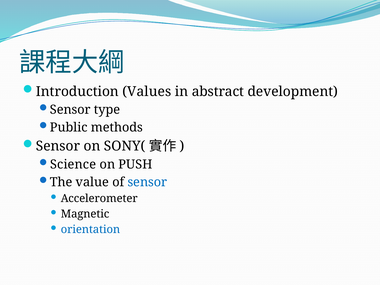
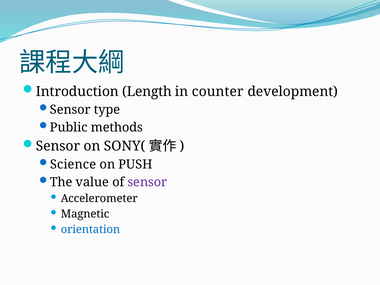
Values: Values -> Length
abstract: abstract -> counter
sensor at (147, 182) colour: blue -> purple
